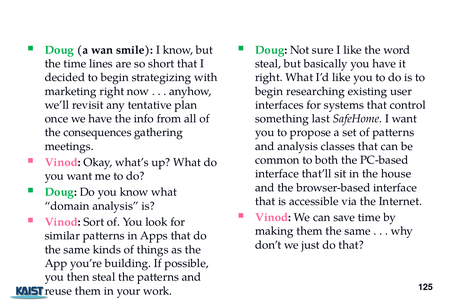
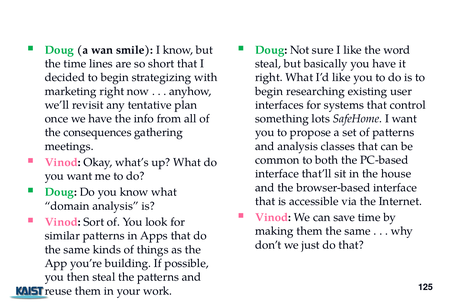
last: last -> lots
